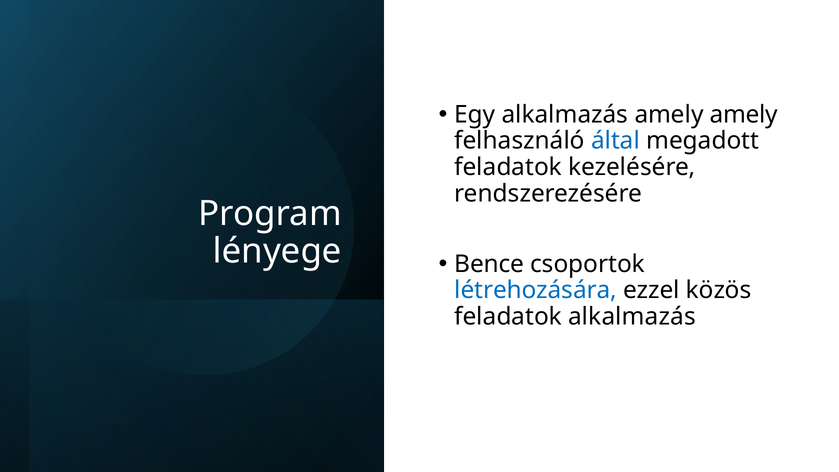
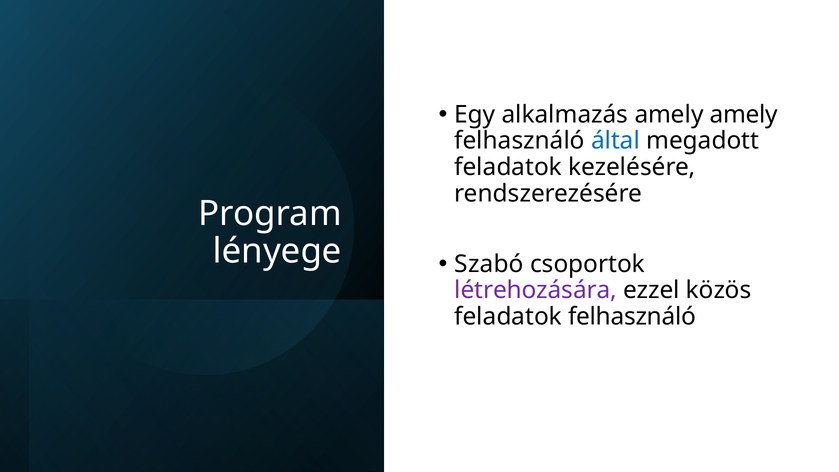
Bence: Bence -> Szabó
létrehozására colour: blue -> purple
feladatok alkalmazás: alkalmazás -> felhasználó
